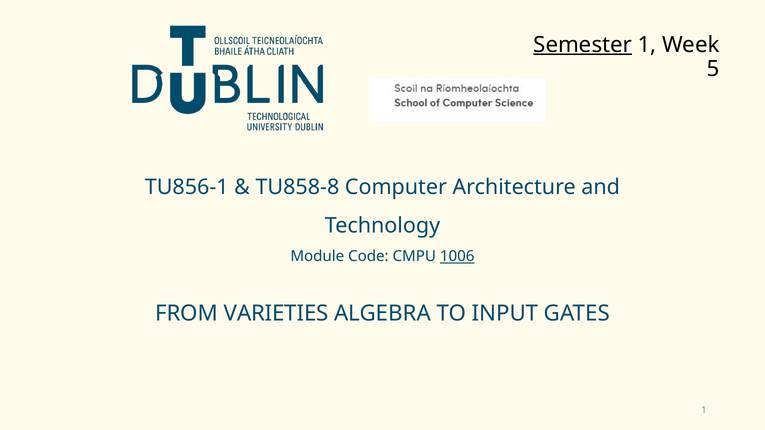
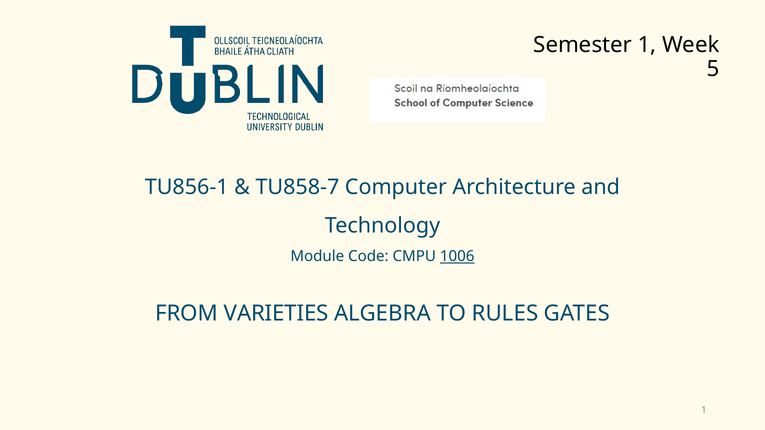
Semester underline: present -> none
TU858-8: TU858-8 -> TU858-7
INPUT: INPUT -> RULES
